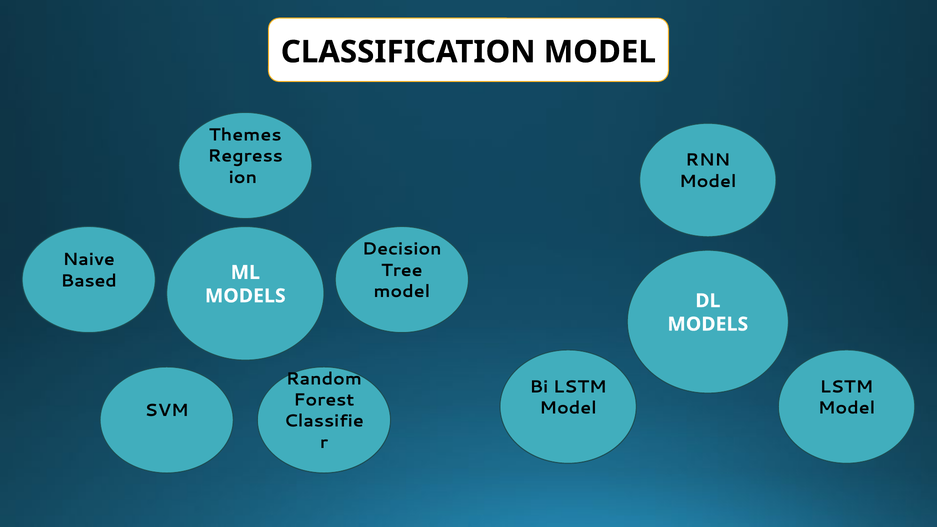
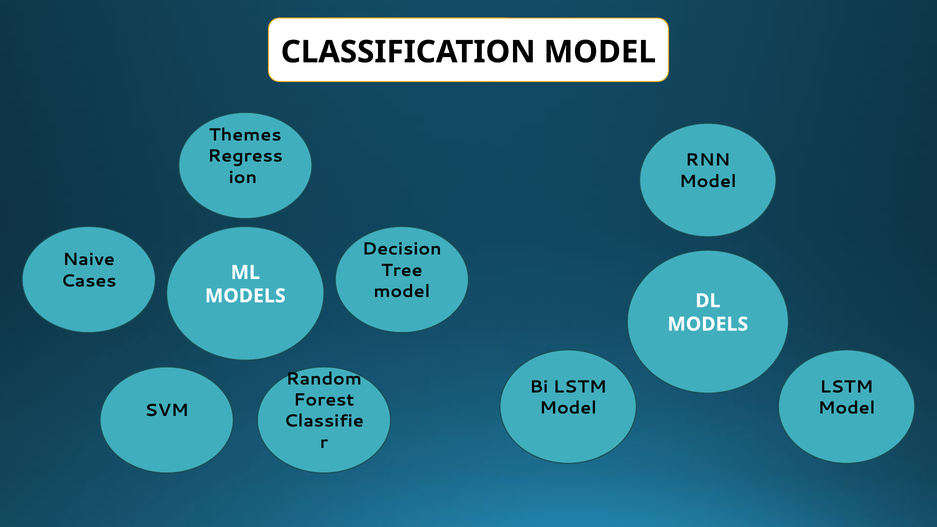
Based: Based -> Cases
